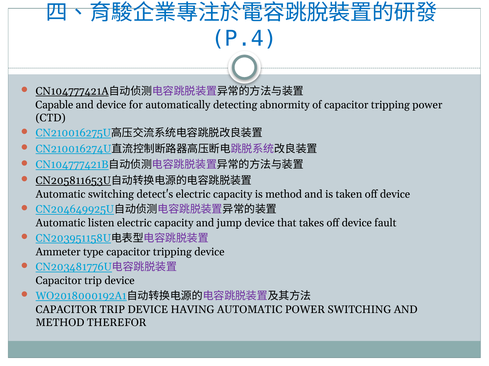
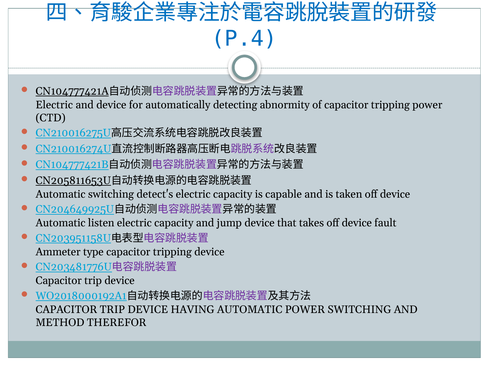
Capable at (54, 105): Capable -> Electric
is method: method -> capable
